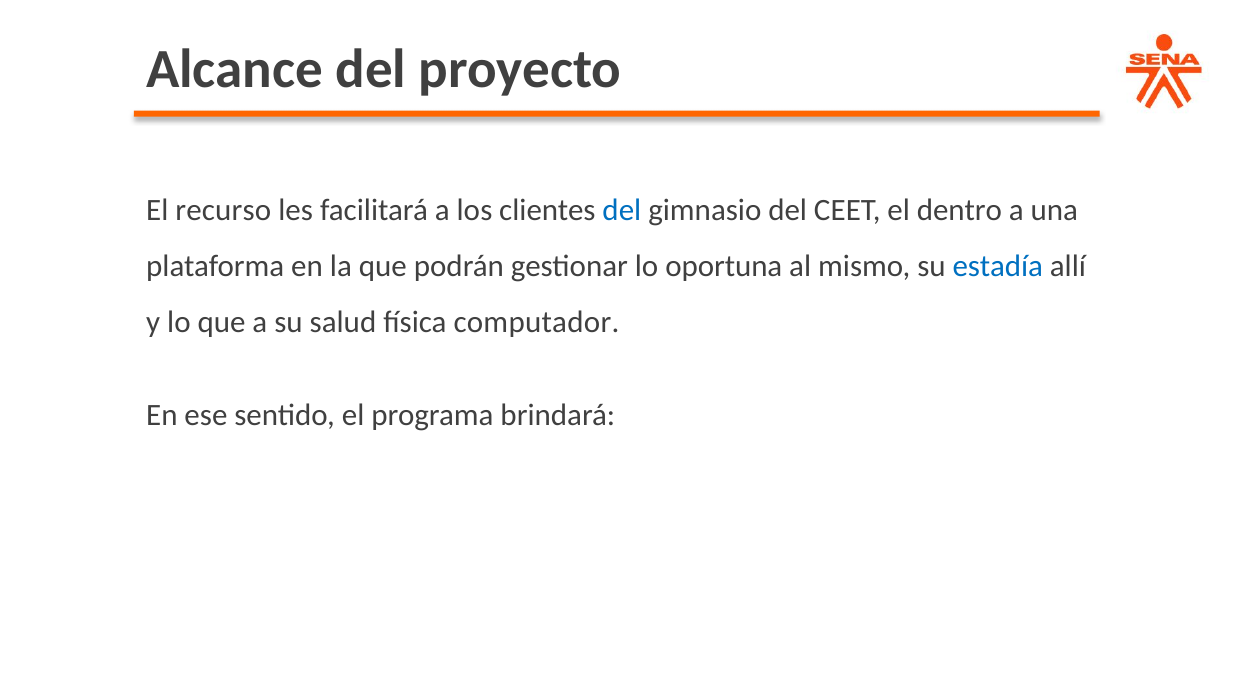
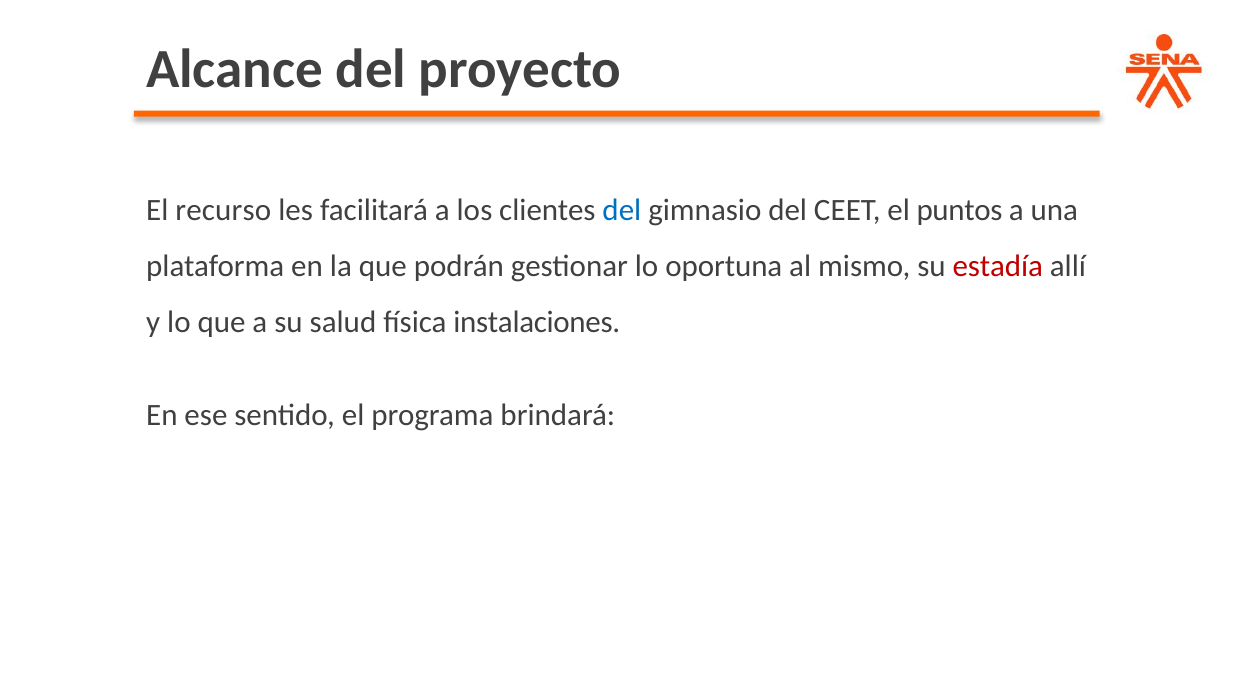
dentro: dentro -> puntos
estadía colour: blue -> red
computador: computador -> instalaciones
